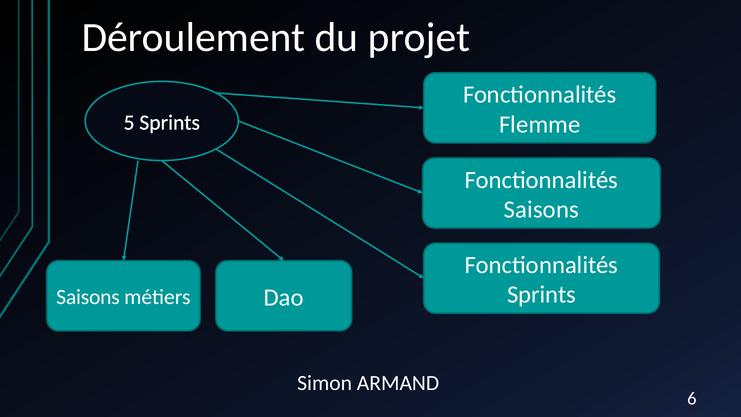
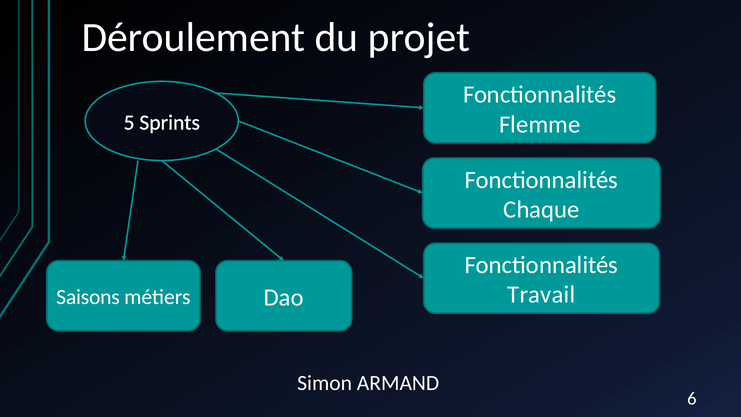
Saisons at (541, 209): Saisons -> Chaque
Sprints at (542, 295): Sprints -> Travail
